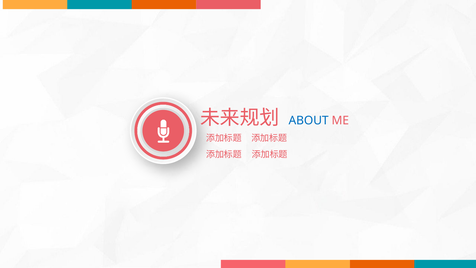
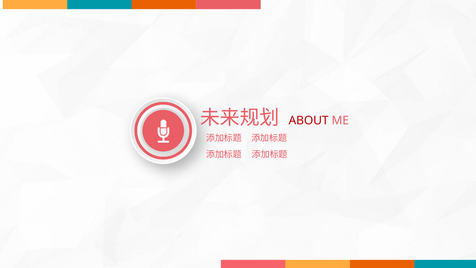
ABOUT colour: blue -> red
